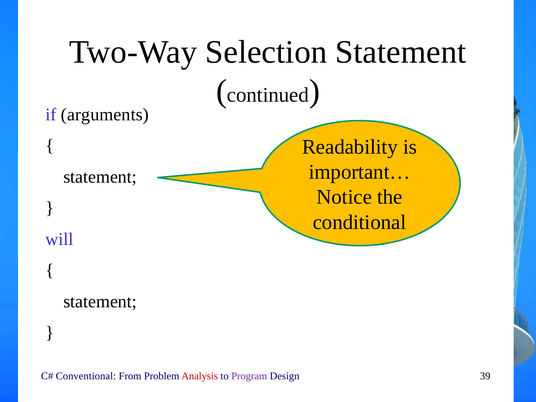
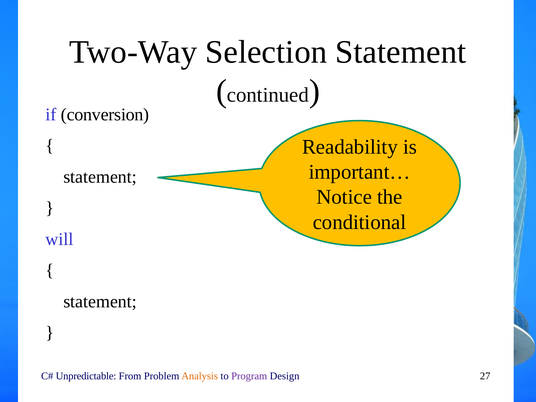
arguments: arguments -> conversion
Conventional: Conventional -> Unpredictable
Analysis colour: red -> orange
39: 39 -> 27
